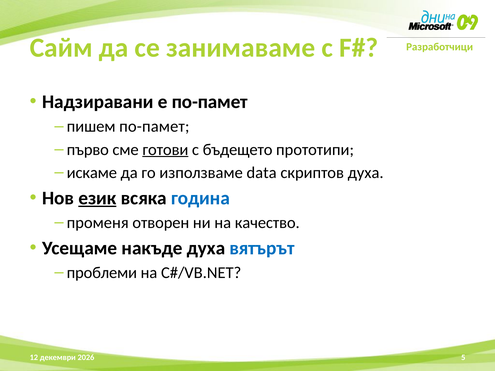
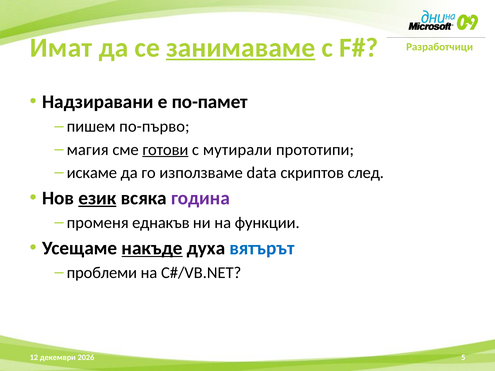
Сайм: Сайм -> Имат
занимаваме underline: none -> present
пишем по-памет: по-памет -> по-първо
първо: първо -> магия
бъдещето: бъдещето -> мутирали
скриптов духа: духа -> след
година colour: blue -> purple
отворен: отворен -> еднакъв
качество: качество -> функции
накъде underline: none -> present
